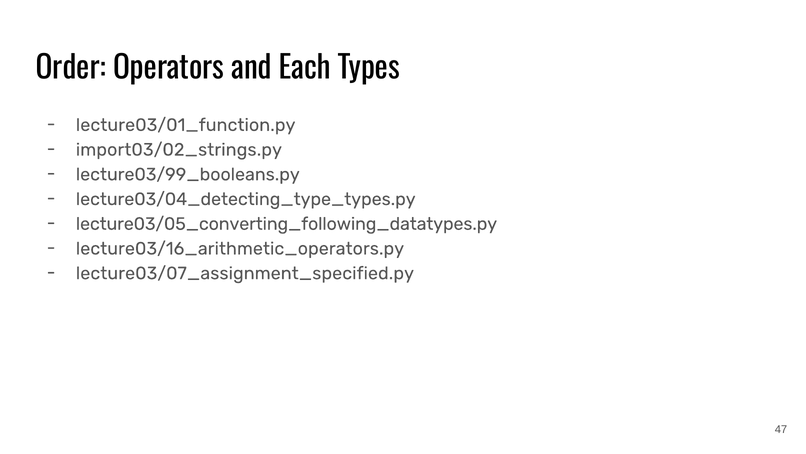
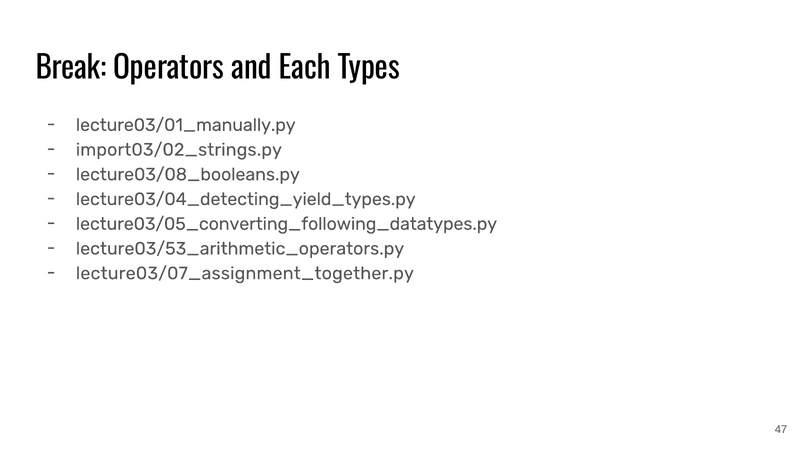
Order: Order -> Break
lecture03/01_function.py: lecture03/01_function.py -> lecture03/01_manually.py
lecture03/99_booleans.py: lecture03/99_booleans.py -> lecture03/08_booleans.py
lecture03/04_detecting_type_types.py: lecture03/04_detecting_type_types.py -> lecture03/04_detecting_yield_types.py
lecture03/16_arithmetic_operators.py: lecture03/16_arithmetic_operators.py -> lecture03/53_arithmetic_operators.py
lecture03/07_assignment_specified.py: lecture03/07_assignment_specified.py -> lecture03/07_assignment_together.py
